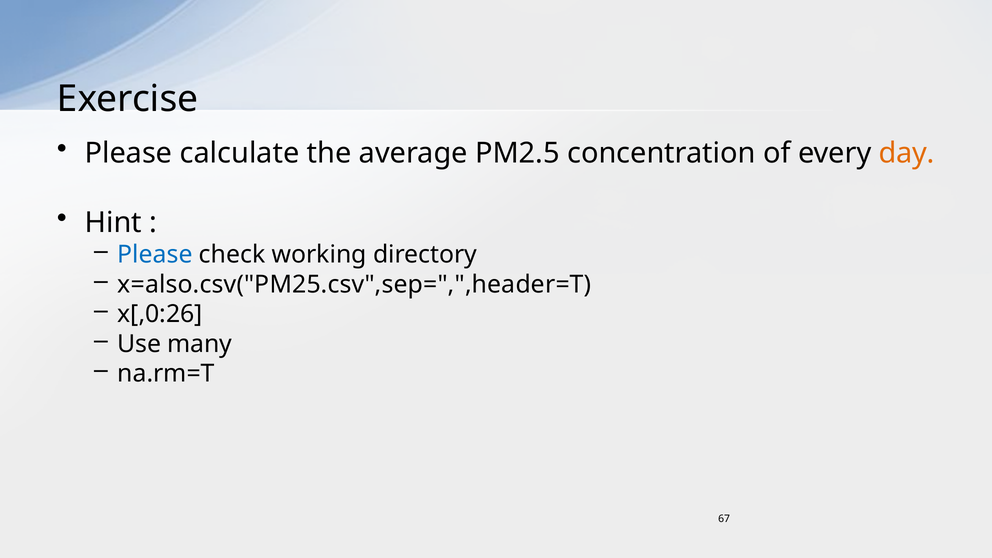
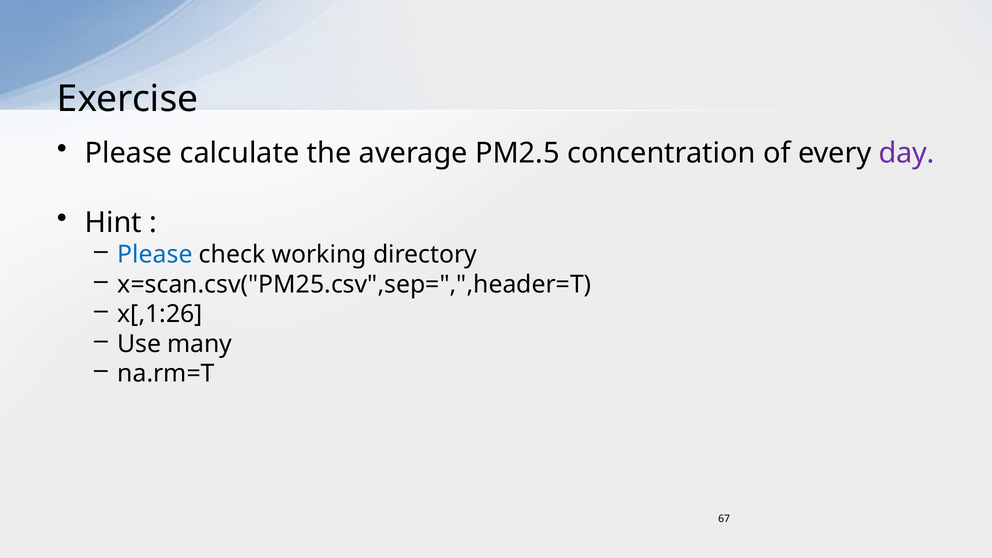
day colour: orange -> purple
x=also.csv("PM25.csv",sep=",",header=T: x=also.csv("PM25.csv",sep=",",header=T -> x=scan.csv("PM25.csv",sep=",",header=T
x[,0:26: x[,0:26 -> x[,1:26
